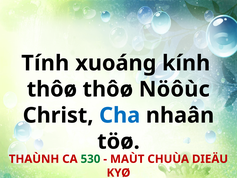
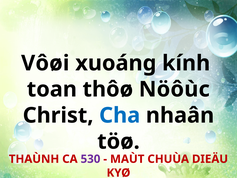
Tính: Tính -> Vôøi
thôø at (52, 89): thôø -> toan
530 colour: green -> purple
